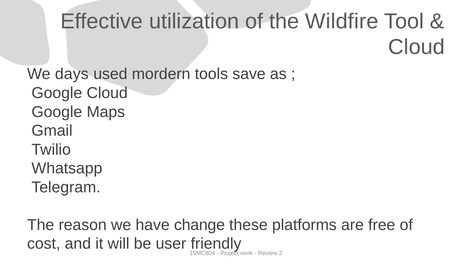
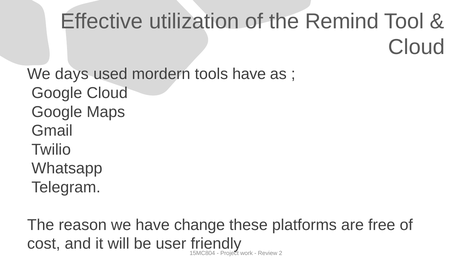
Wildfire: Wildfire -> Remind
tools save: save -> have
